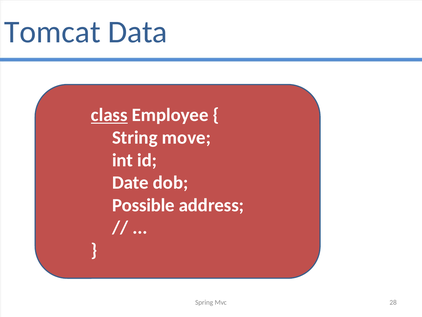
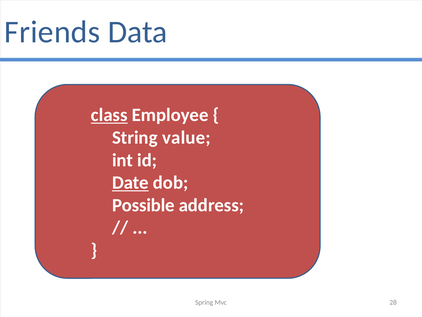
Tomcat: Tomcat -> Friends
move: move -> value
Date underline: none -> present
